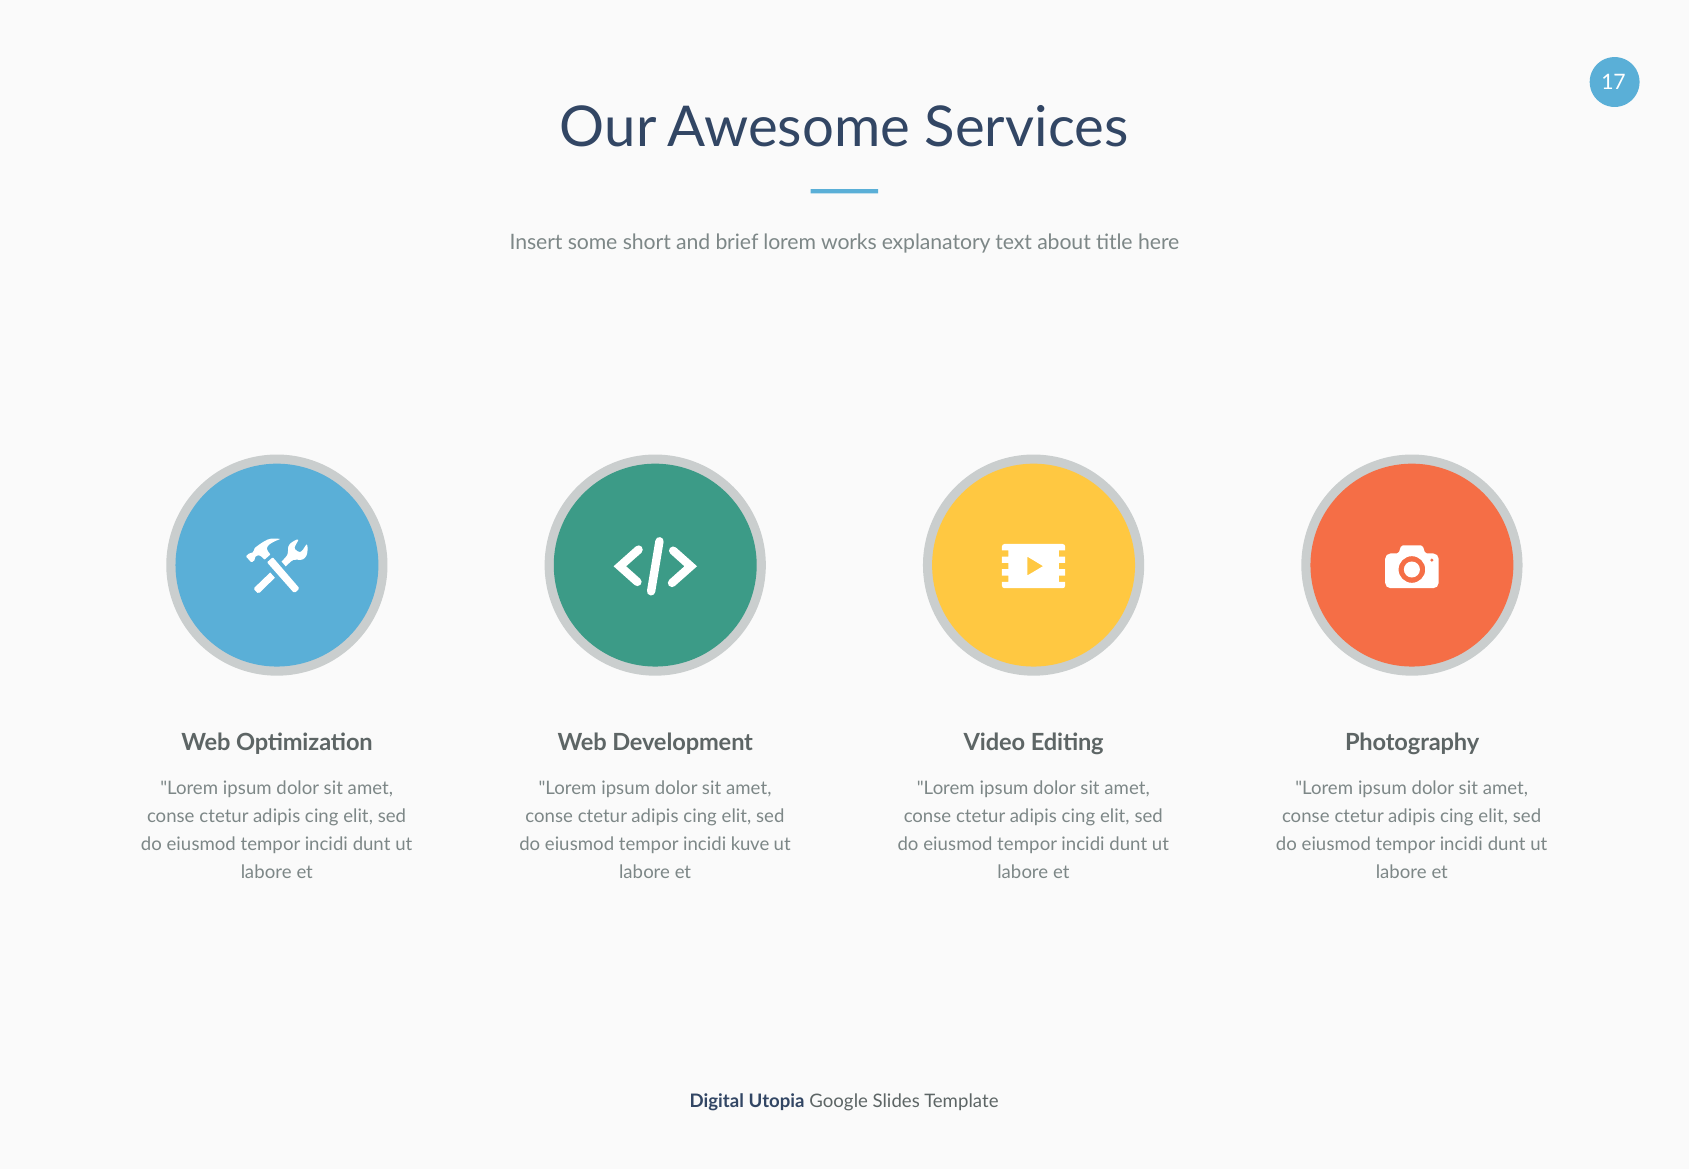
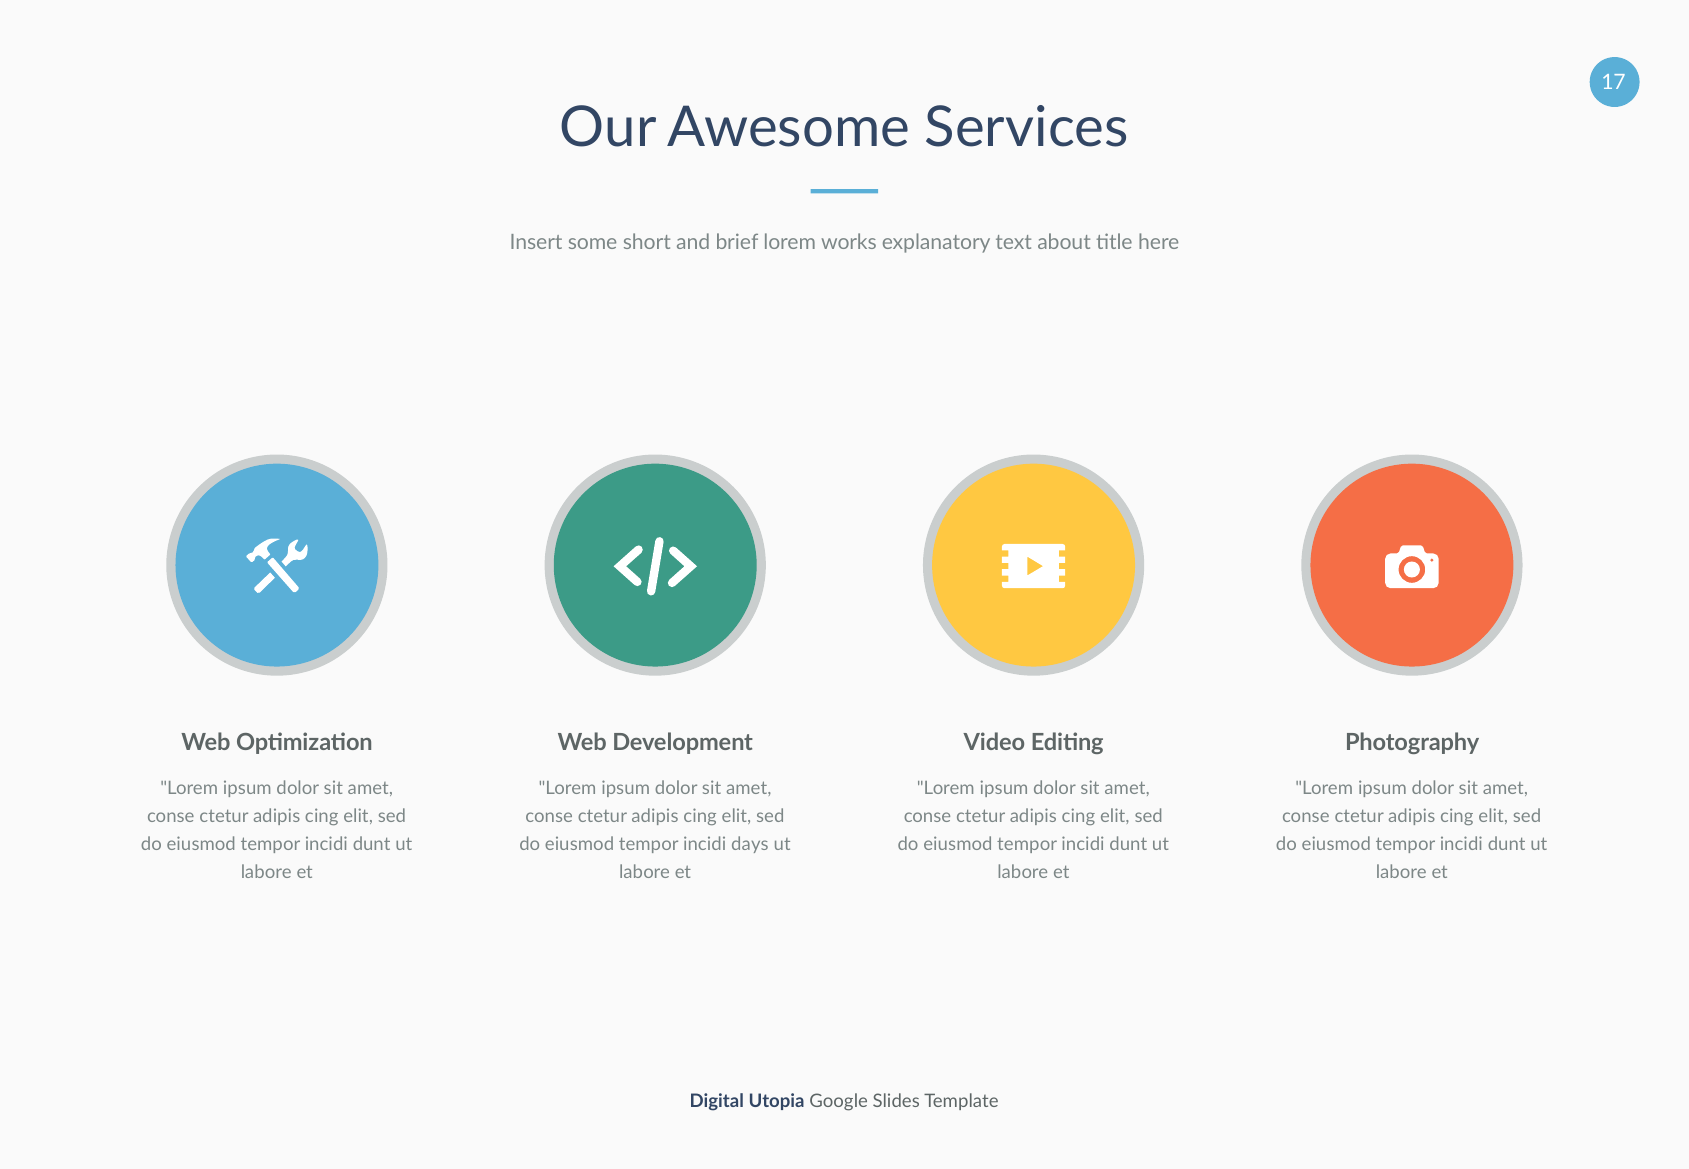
kuve: kuve -> days
